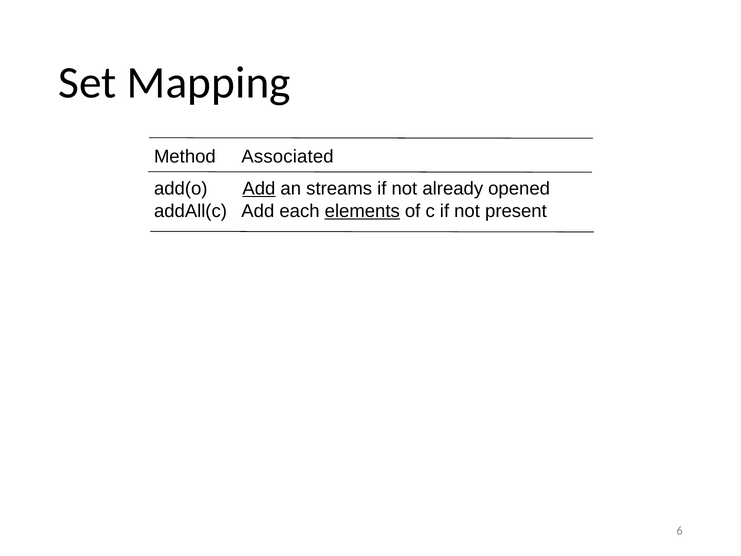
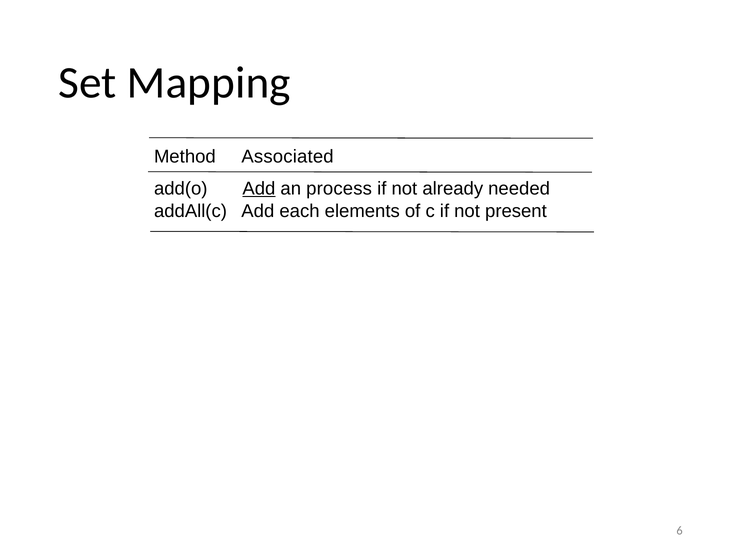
streams: streams -> process
opened: opened -> needed
elements underline: present -> none
